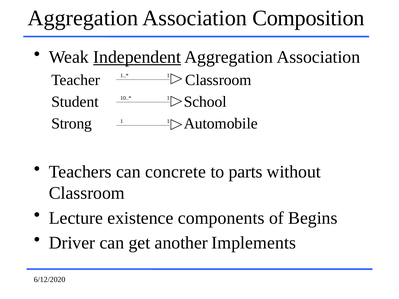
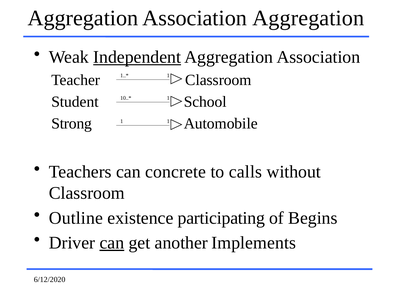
Association Composition: Composition -> Aggregation
parts: parts -> calls
Lecture: Lecture -> Outline
components: components -> participating
can at (112, 243) underline: none -> present
